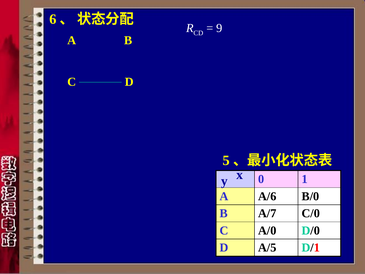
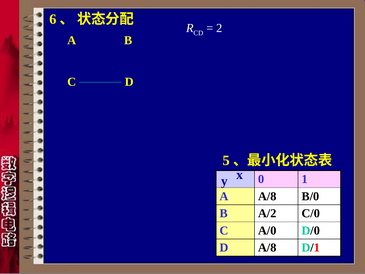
9: 9 -> 2
A A/6: A/6 -> A/8
A/7: A/7 -> A/2
D A/5: A/5 -> A/8
